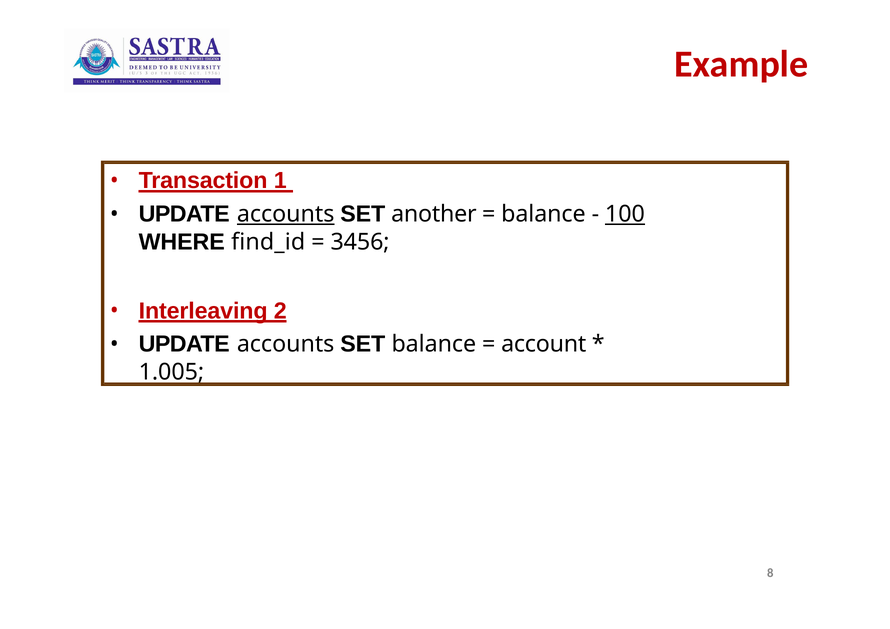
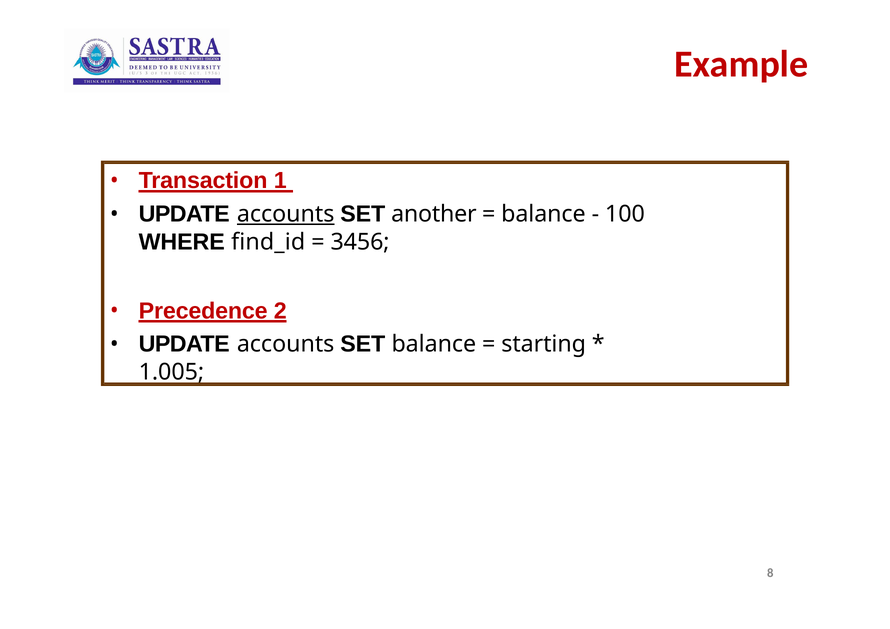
100 underline: present -> none
Interleaving: Interleaving -> Precedence
account: account -> starting
